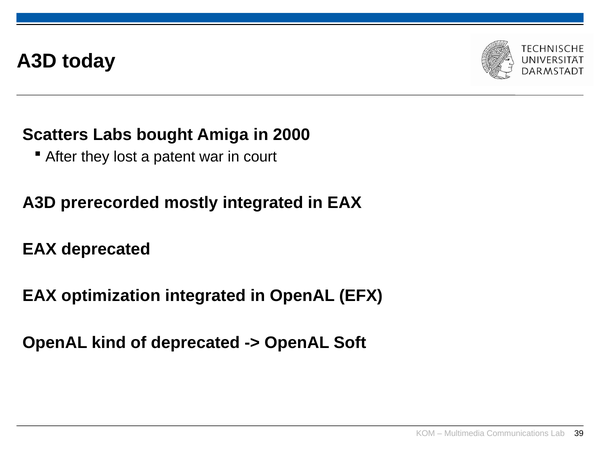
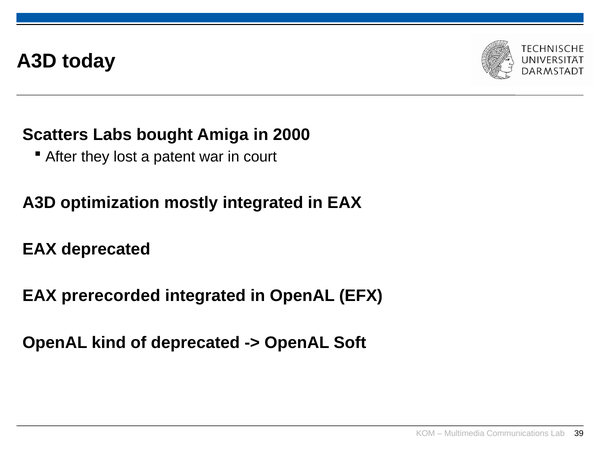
prerecorded: prerecorded -> optimization
optimization: optimization -> prerecorded
